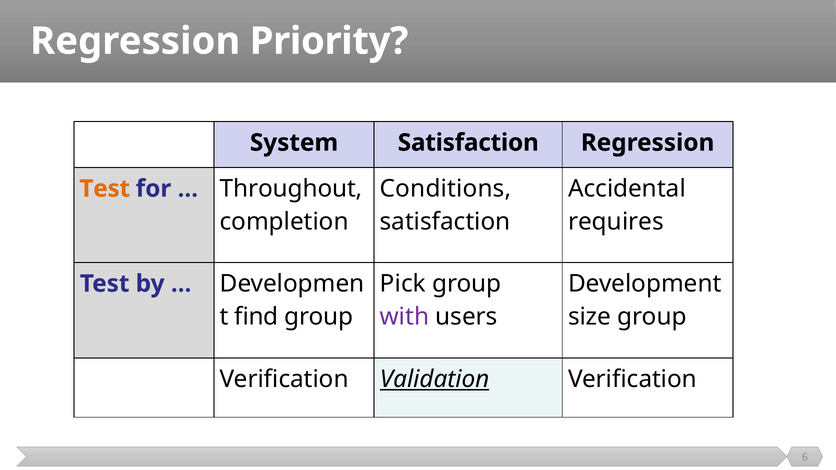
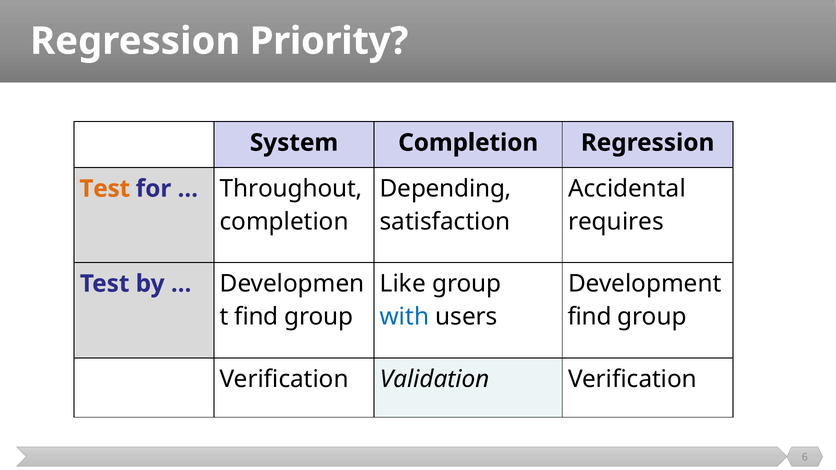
System Satisfaction: Satisfaction -> Completion
Conditions: Conditions -> Depending
Pick: Pick -> Like
with colour: purple -> blue
size at (590, 317): size -> find
Validation underline: present -> none
